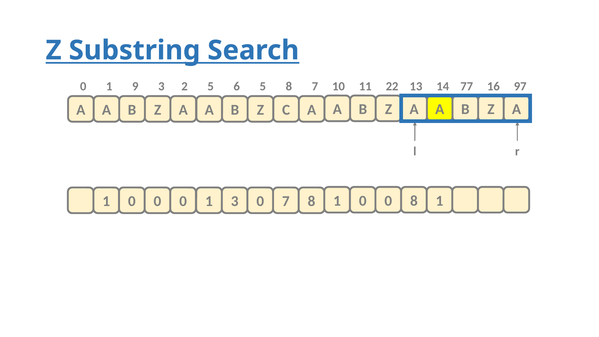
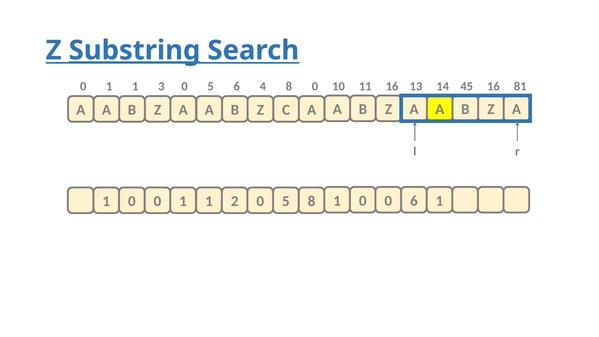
Substring underline: none -> present
0 1 9: 9 -> 1
3 2: 2 -> 0
6 5: 5 -> 4
8 7: 7 -> 0
11 22: 22 -> 16
77: 77 -> 45
97: 97 -> 81
0 at (183, 201): 0 -> 1
1 3: 3 -> 2
1 0 7: 7 -> 5
0 8: 8 -> 6
